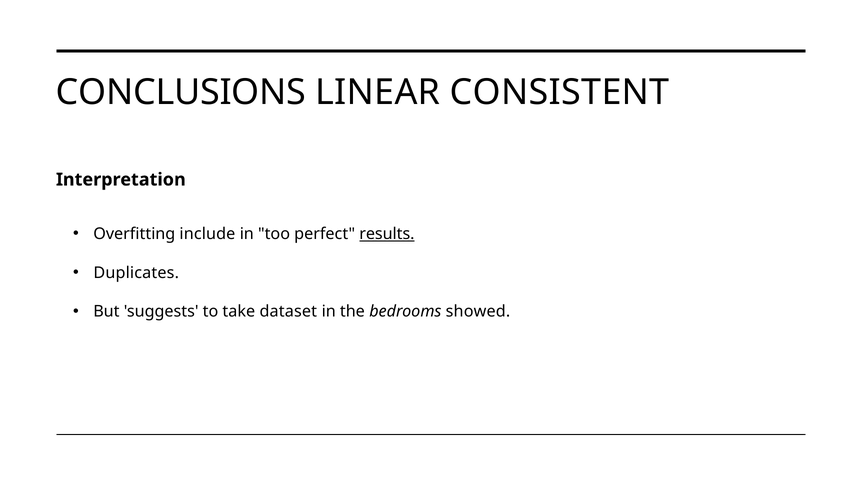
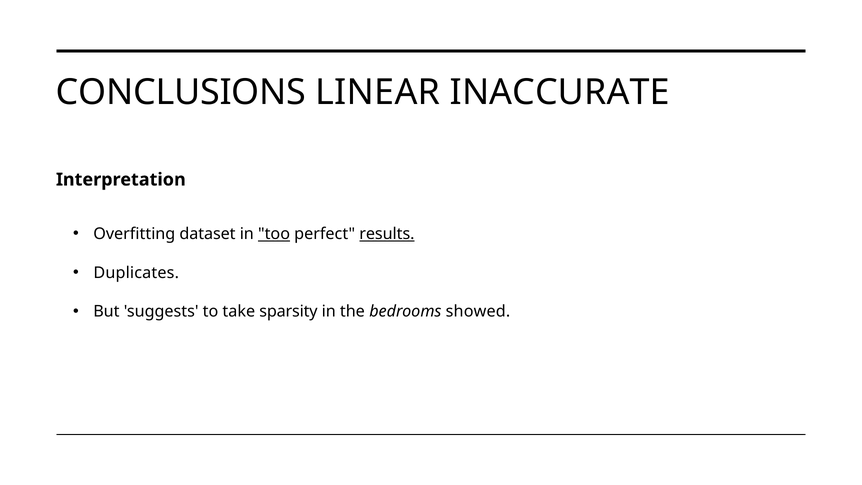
CONSISTENT: CONSISTENT -> INACCURATE
include: include -> dataset
too underline: none -> present
dataset: dataset -> sparsity
